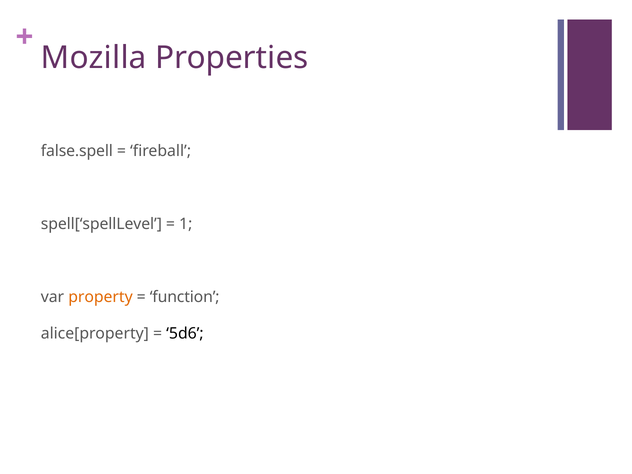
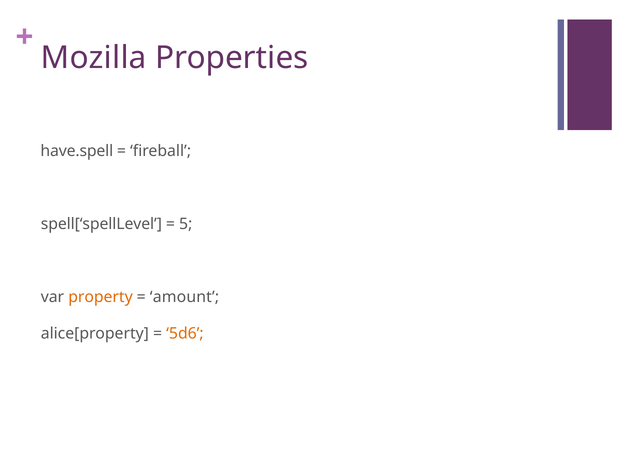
false.spell: false.spell -> have.spell
1: 1 -> 5
function: function -> amount
5d6 colour: black -> orange
